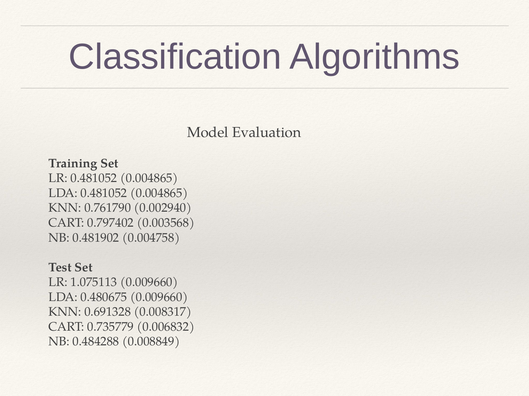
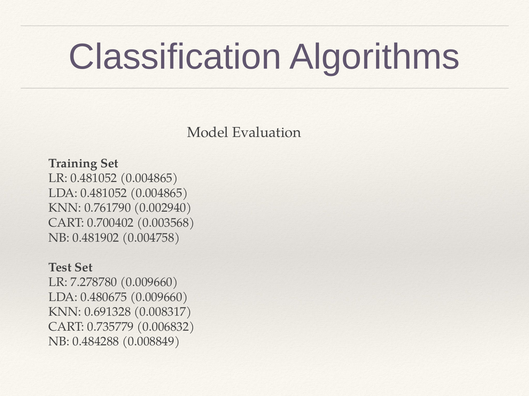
0.797402: 0.797402 -> 0.700402
1.075113: 1.075113 -> 7.278780
